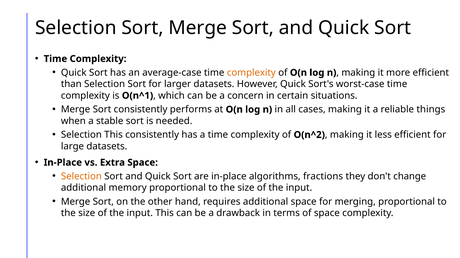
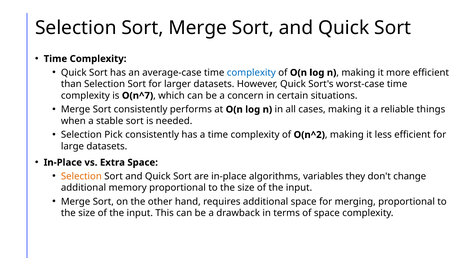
complexity at (251, 73) colour: orange -> blue
O(n^1: O(n^1 -> O(n^7
Selection This: This -> Pick
fractions: fractions -> variables
